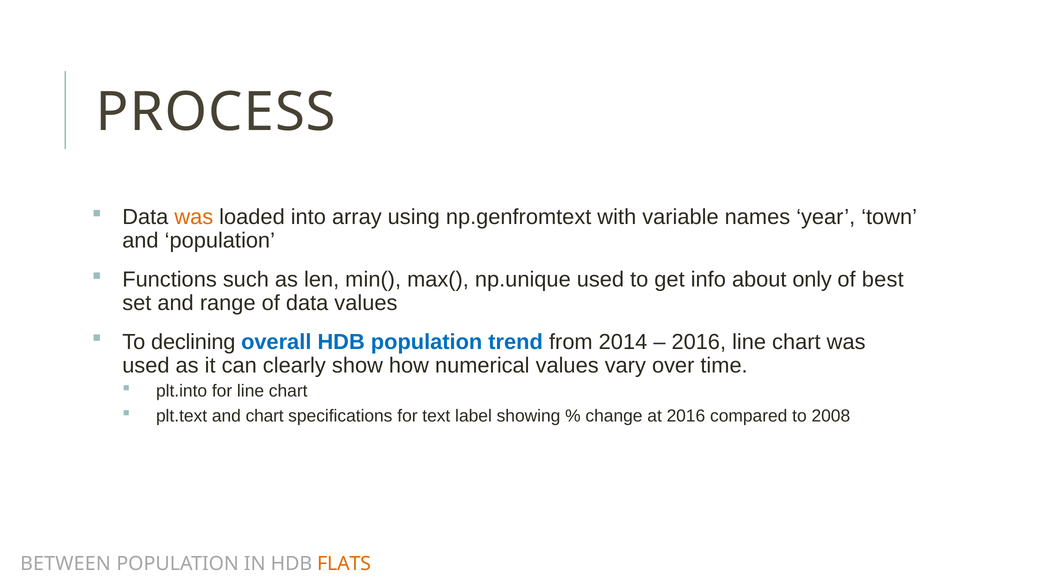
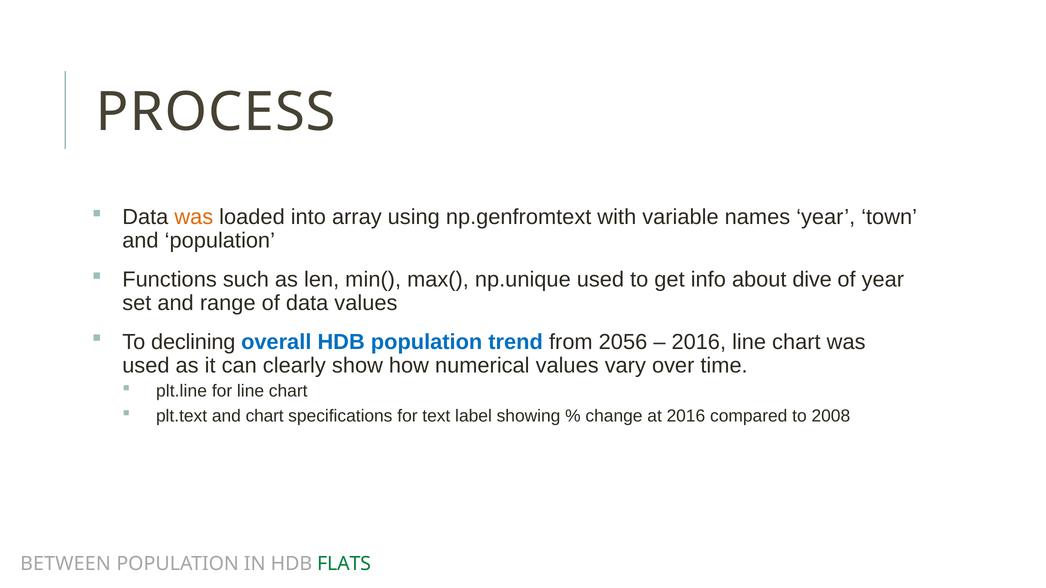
only: only -> dive
of best: best -> year
2014: 2014 -> 2056
plt.into: plt.into -> plt.line
FLATS colour: orange -> green
